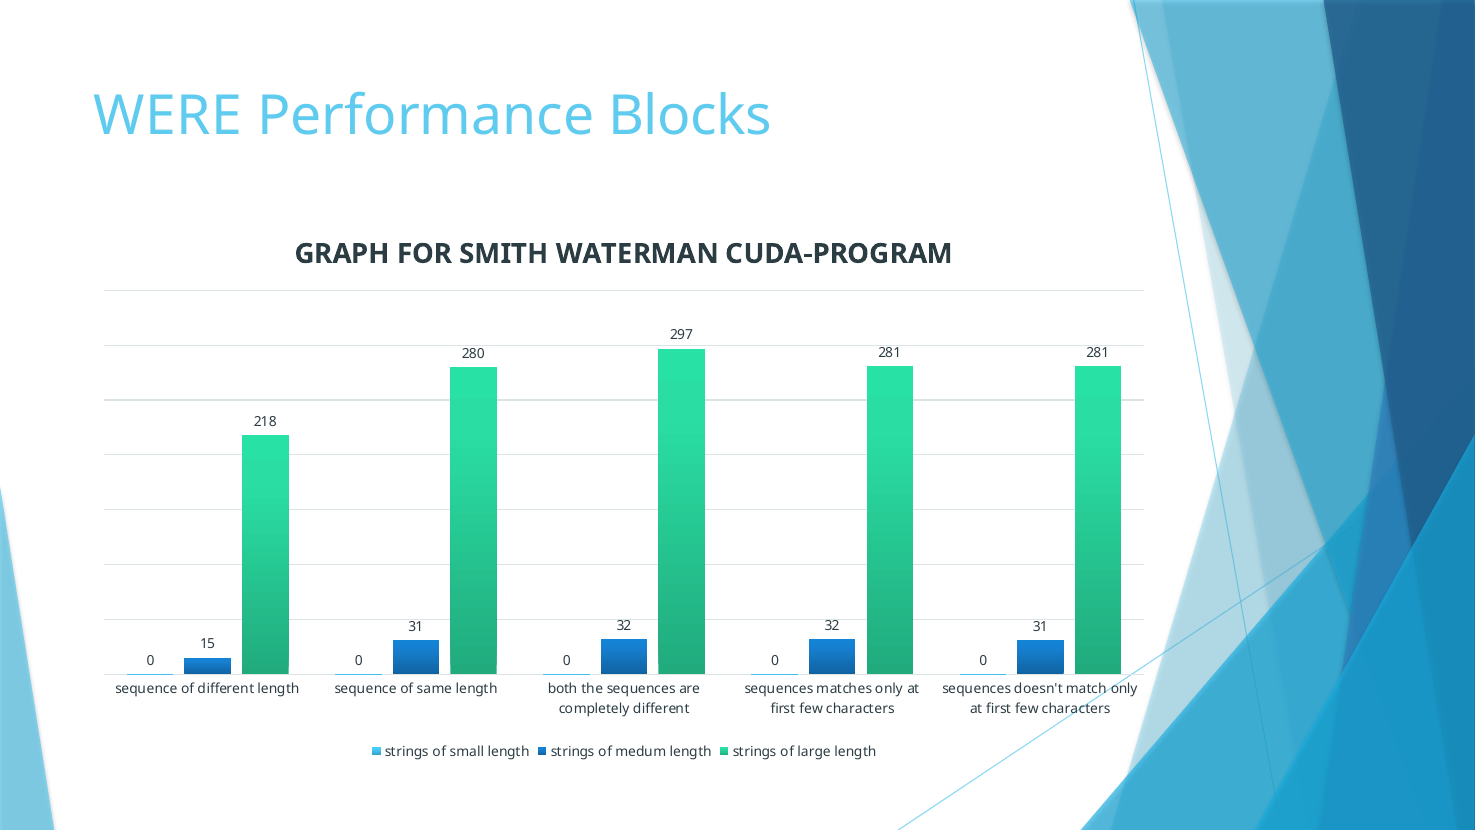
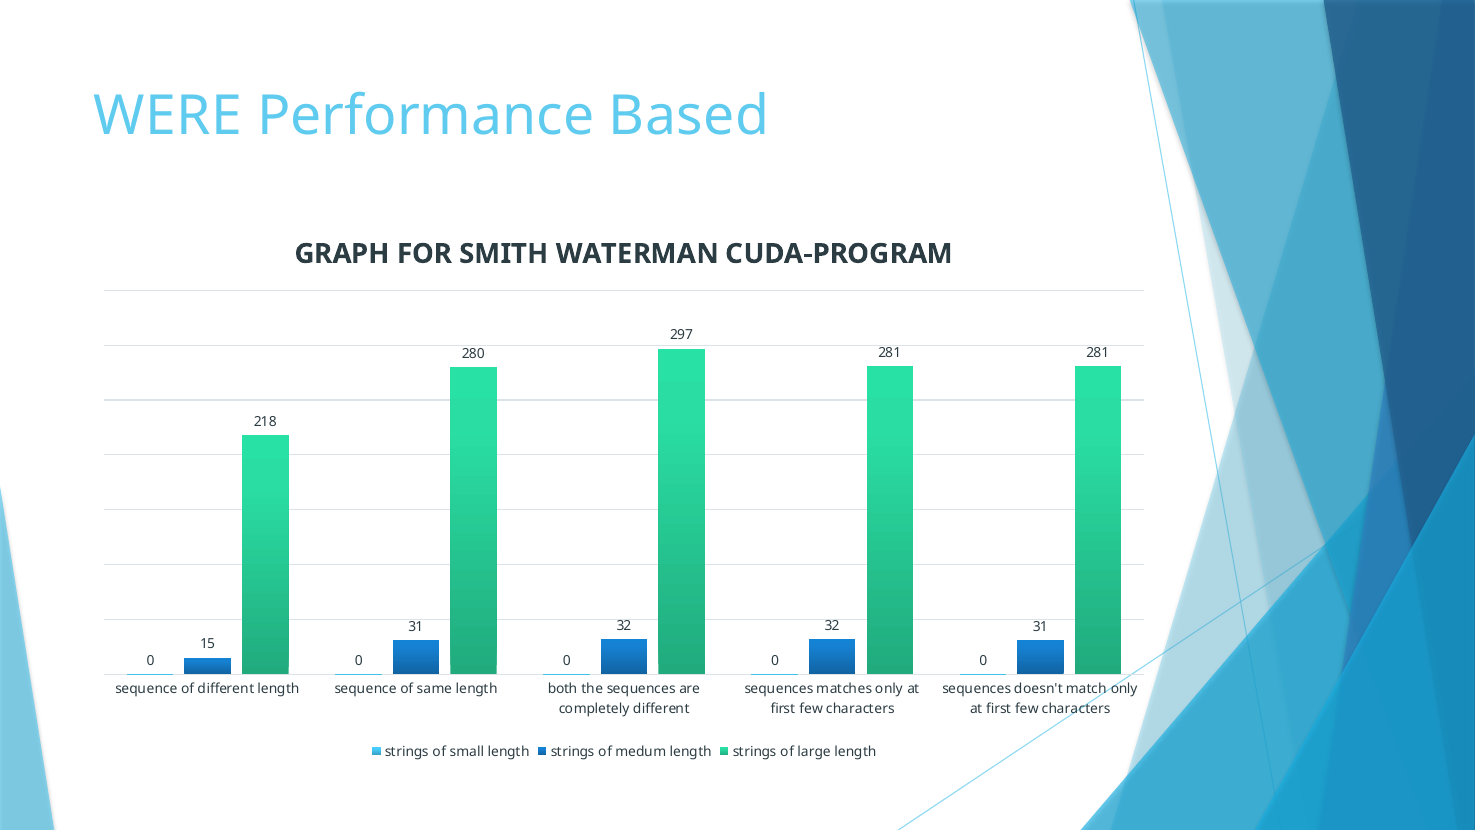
Blocks: Blocks -> Based
